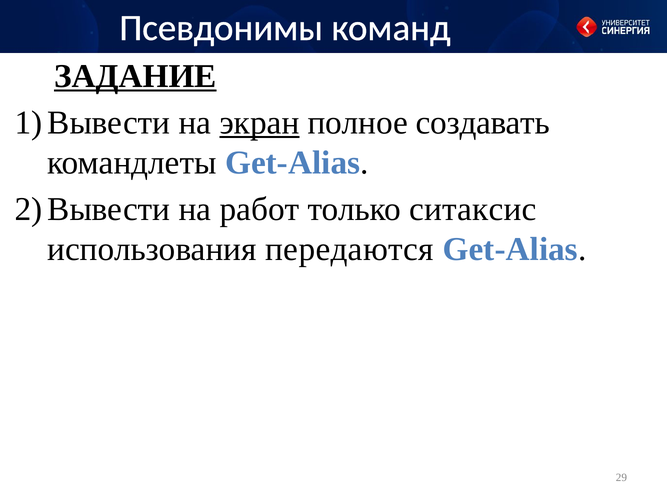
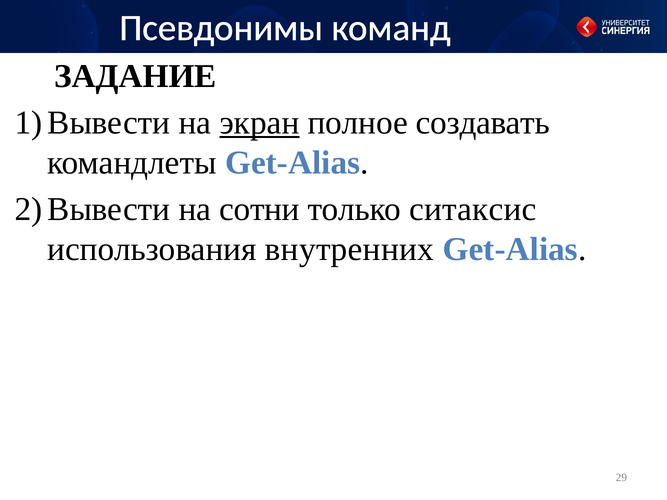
ЗАДАНИЕ underline: present -> none
работ: работ -> сотни
передаются: передаются -> внутренних
